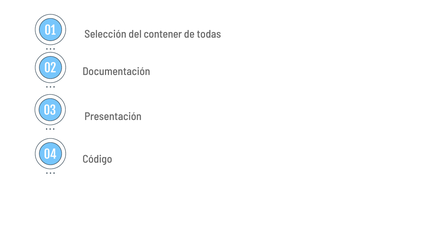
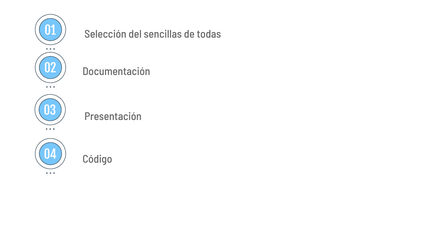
contener: contener -> sencillas
